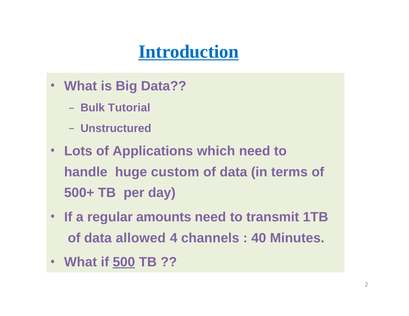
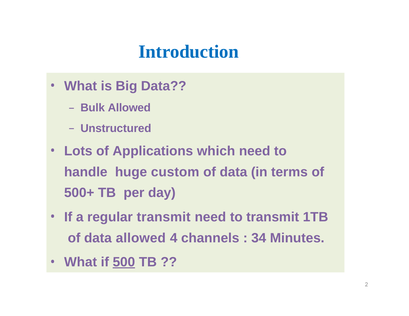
Introduction underline: present -> none
Bulk Tutorial: Tutorial -> Allowed
regular amounts: amounts -> transmit
40: 40 -> 34
